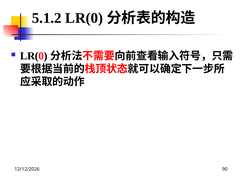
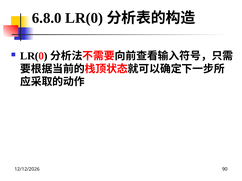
5.1.2: 5.1.2 -> 6.8.0
